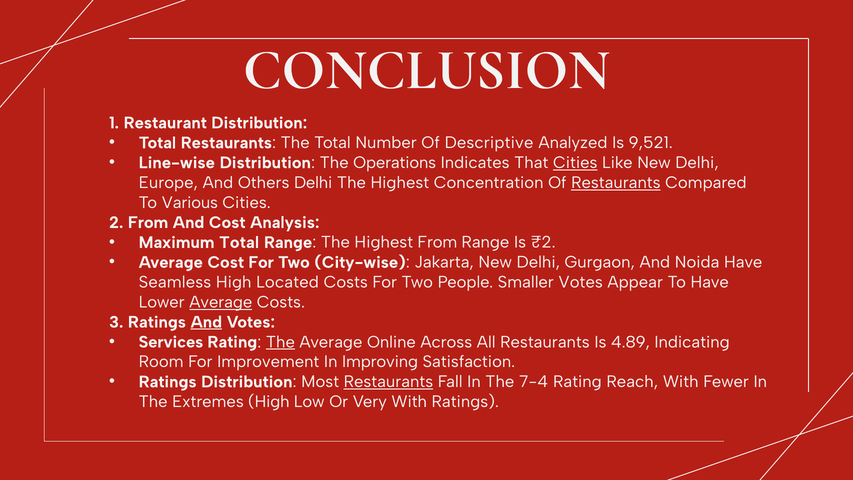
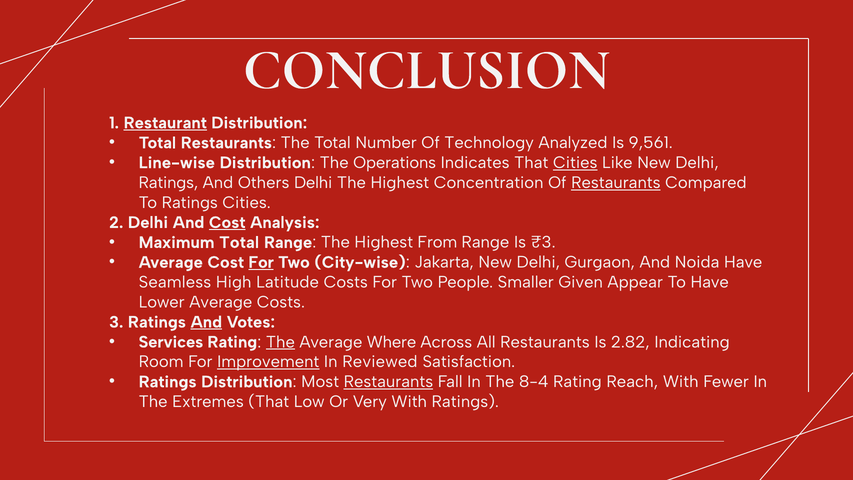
Restaurant underline: none -> present
Descriptive: Descriptive -> Technology
9,521: 9,521 -> 9,561
Europe at (168, 183): Europe -> Ratings
To Various: Various -> Ratings
2 From: From -> Delhi
Cost at (227, 222) underline: none -> present
₹2: ₹2 -> ₹3
For at (261, 262) underline: none -> present
Located: Located -> Latitude
Smaller Votes: Votes -> Given
Average at (221, 302) underline: present -> none
Online: Online -> Where
4.89: 4.89 -> 2.82
Improvement underline: none -> present
Improving: Improving -> Reviewed
7-4: 7-4 -> 8-4
Extremes High: High -> That
